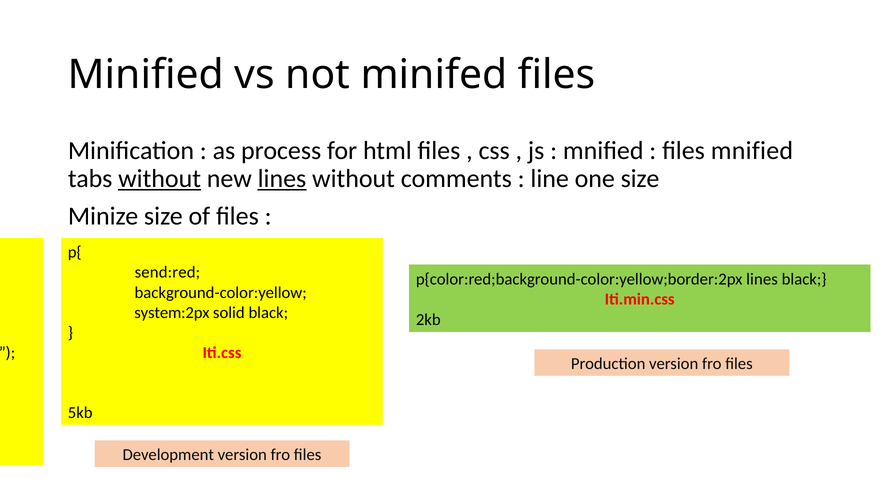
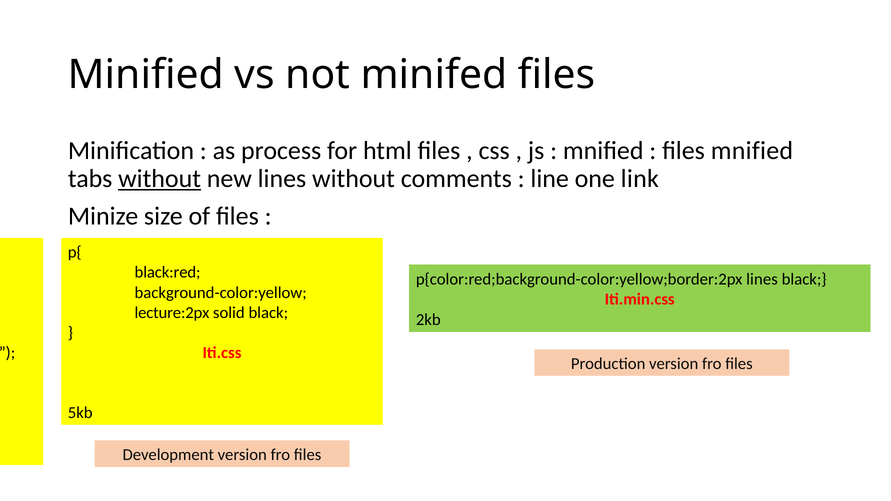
lines at (282, 179) underline: present -> none
one size: size -> link
send:red: send:red -> black:red
system:2px: system:2px -> lecture:2px
